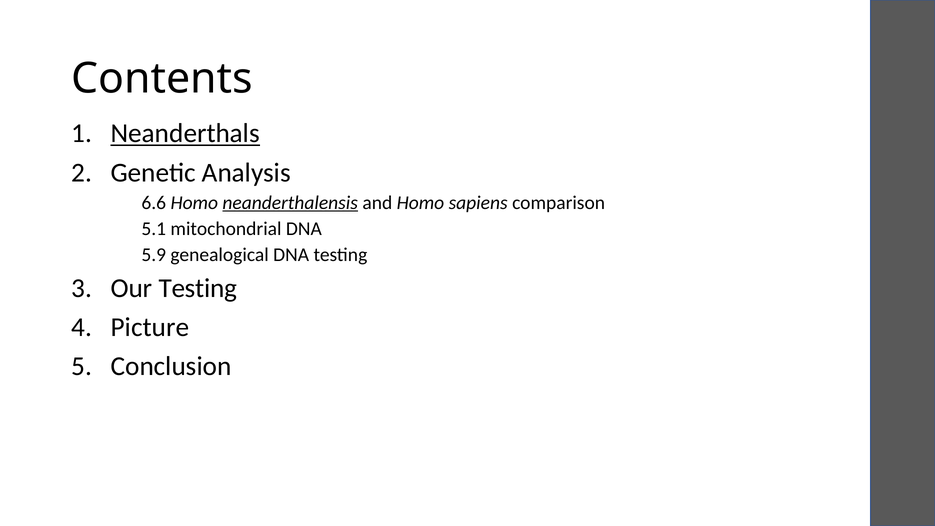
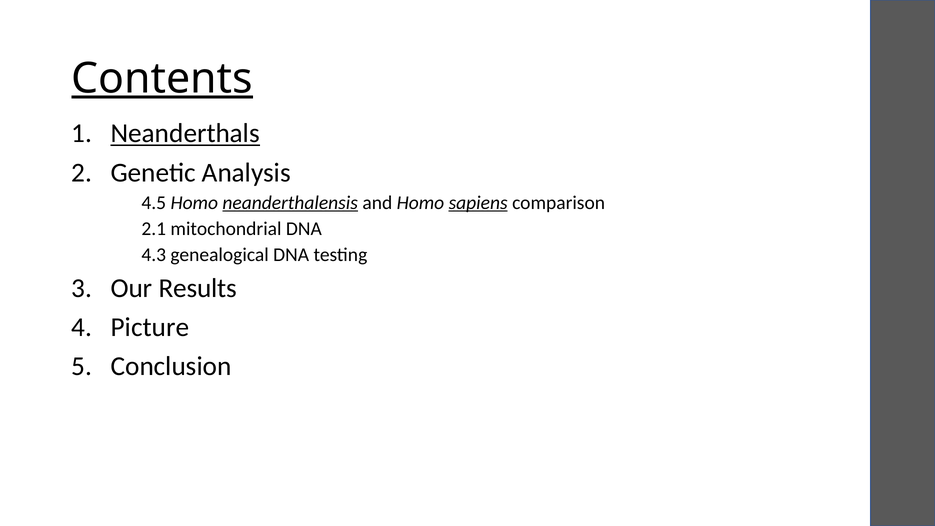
Contents underline: none -> present
6.6: 6.6 -> 4.5
sapiens underline: none -> present
5.1: 5.1 -> 2.1
5.9: 5.9 -> 4.3
Our Testing: Testing -> Results
